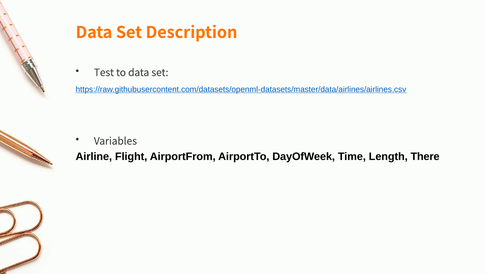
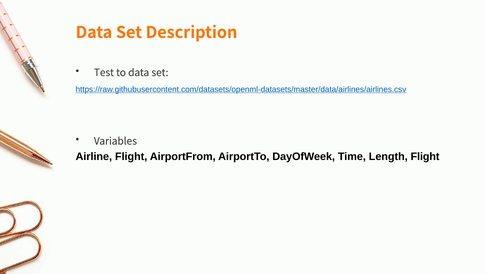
Length There: There -> Flight
